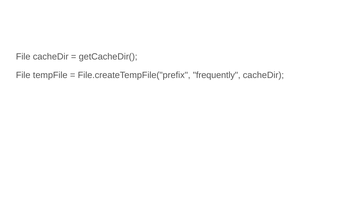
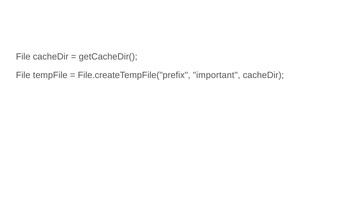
frequently: frequently -> important
